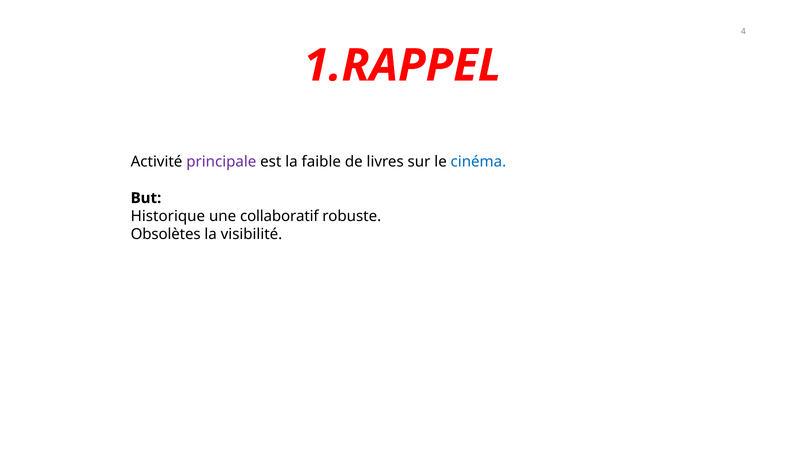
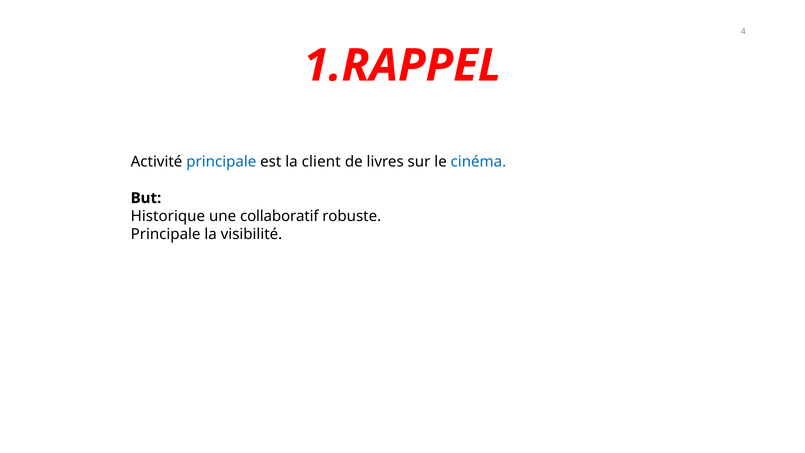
principale at (221, 162) colour: purple -> blue
faible: faible -> client
Obsolètes at (166, 234): Obsolètes -> Principale
